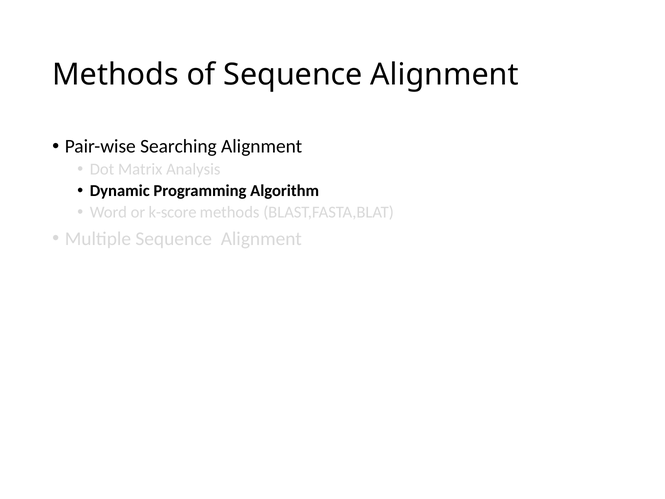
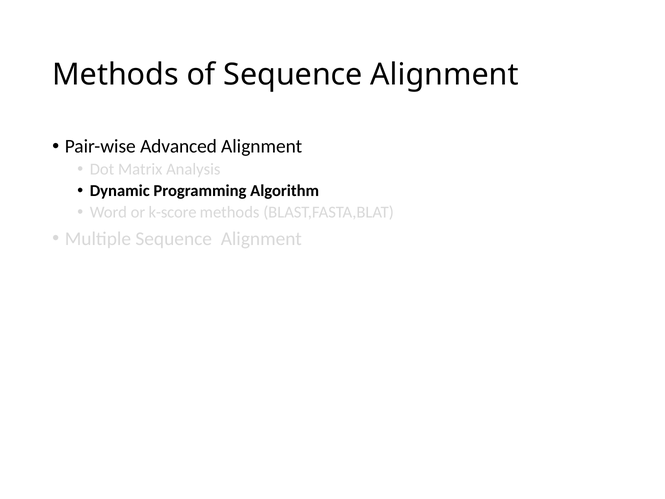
Searching: Searching -> Advanced
